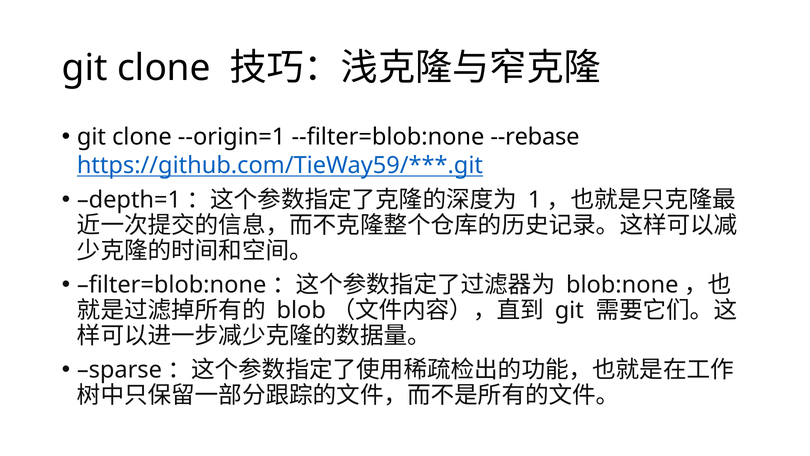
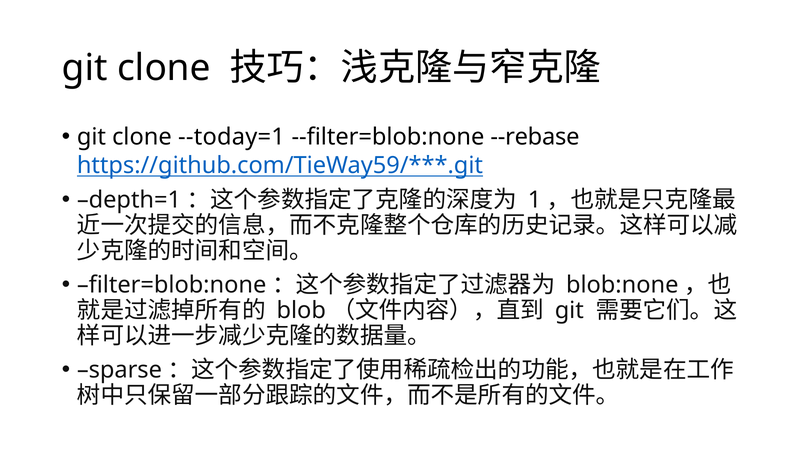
--origin=1: --origin=1 -> --today=1
